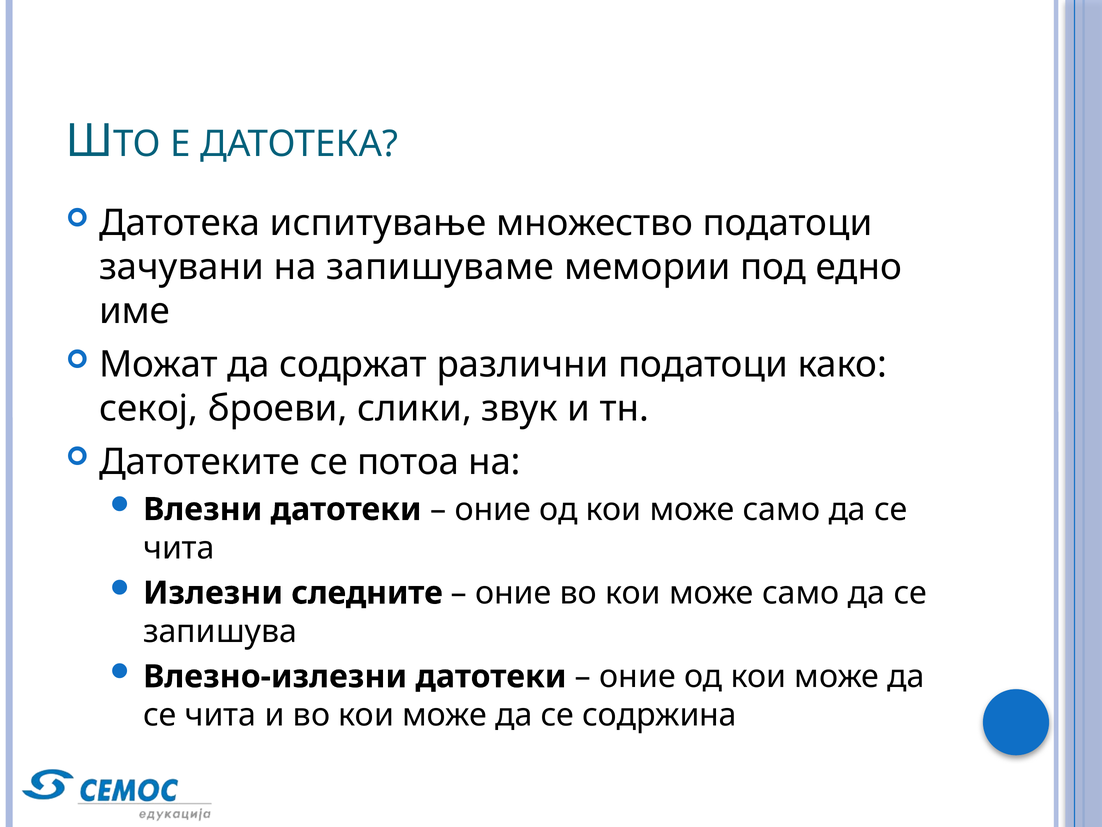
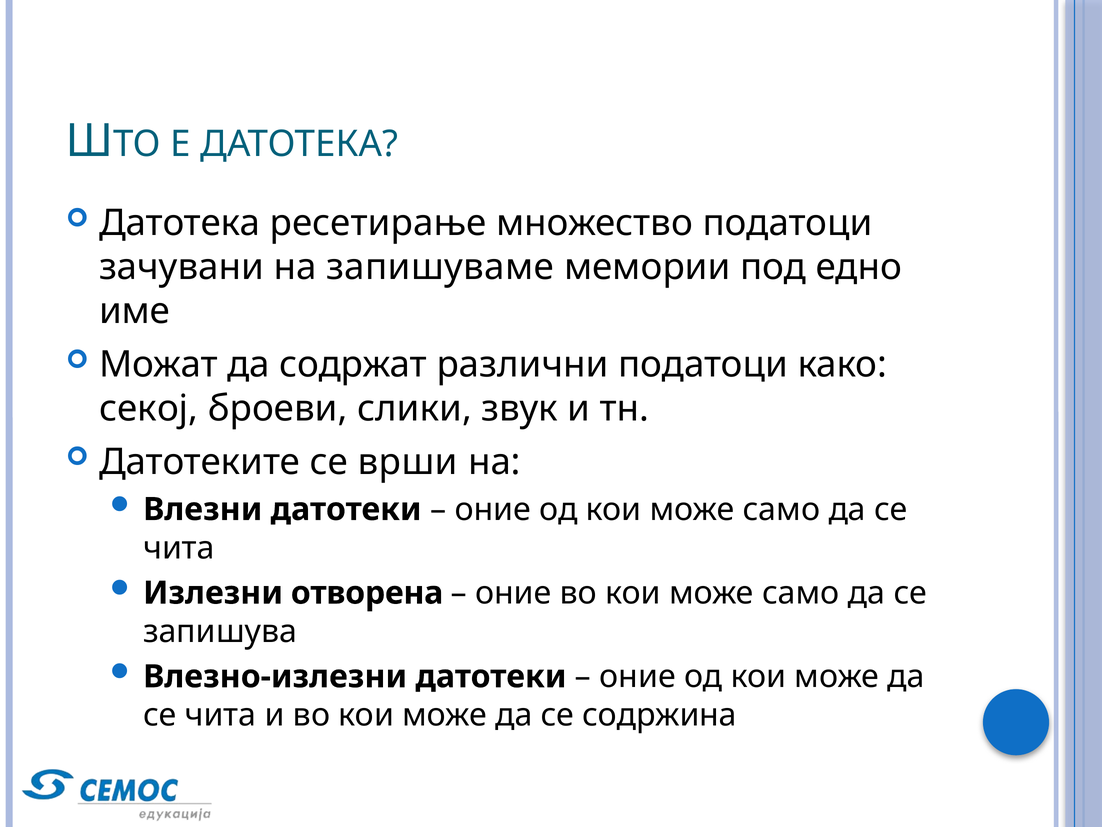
испитување: испитување -> ресетирање
потоа: потоа -> врши
следните: следните -> отворена
